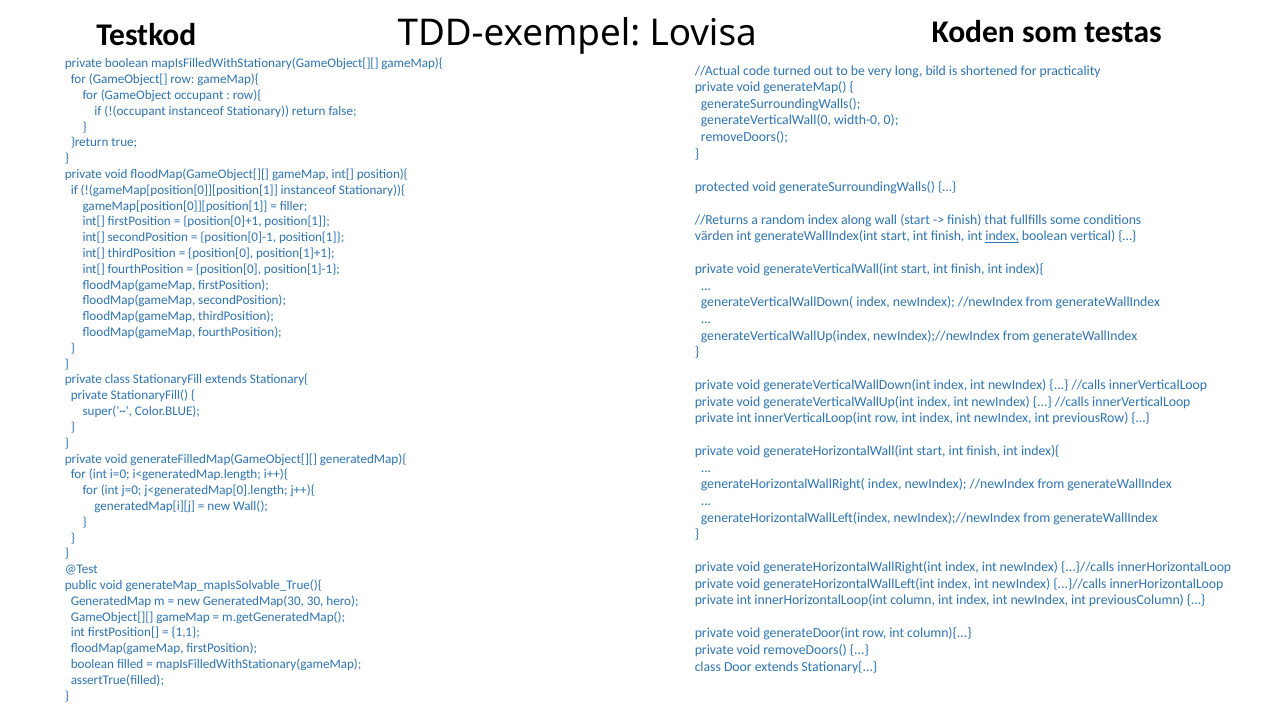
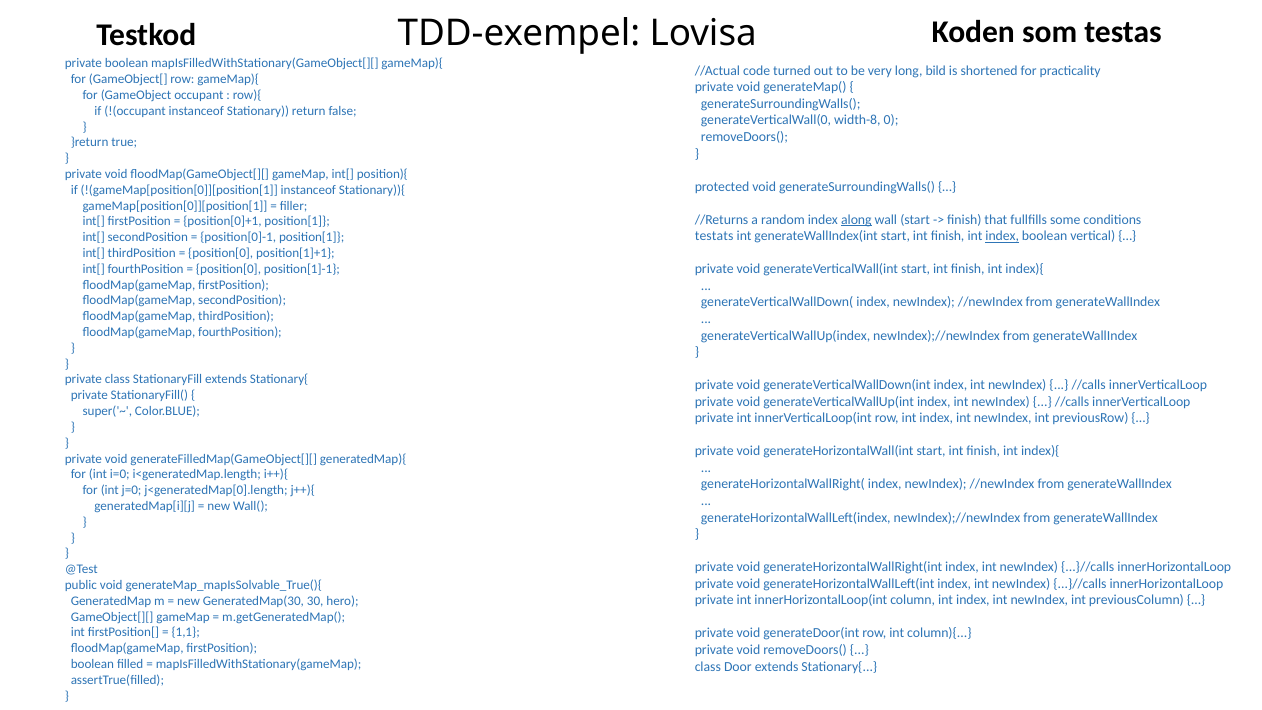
width-0: width-0 -> width-8
along underline: none -> present
värden: värden -> testats
